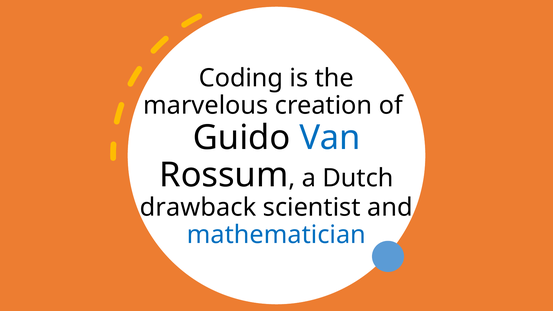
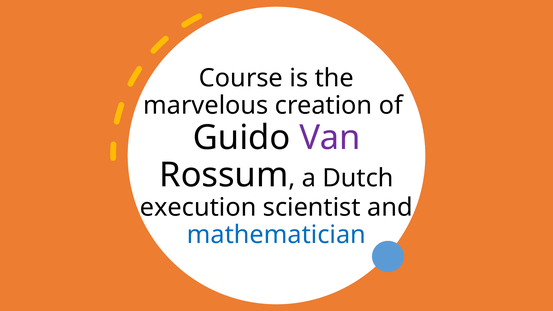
Coding: Coding -> Course
Van colour: blue -> purple
drawback: drawback -> execution
